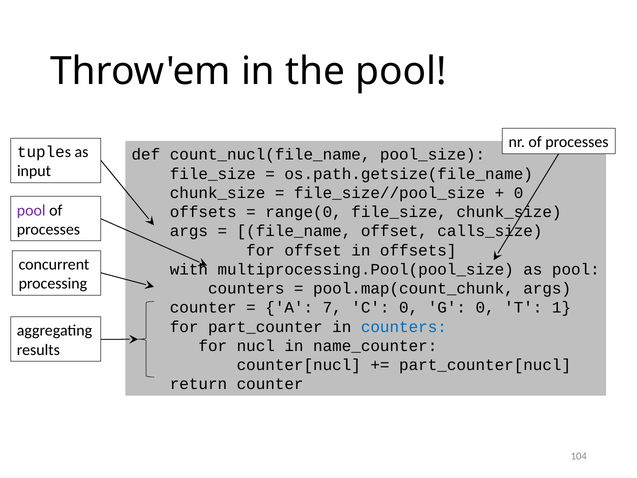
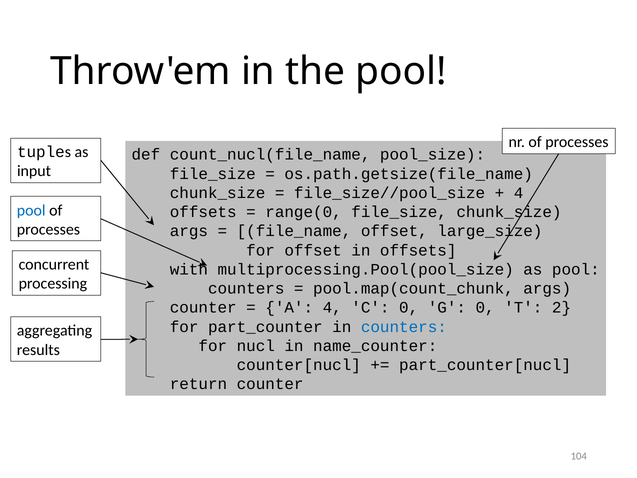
0 at (519, 193): 0 -> 4
pool at (31, 210) colour: purple -> blue
calls_size: calls_size -> large_size
A 7: 7 -> 4
1: 1 -> 2
